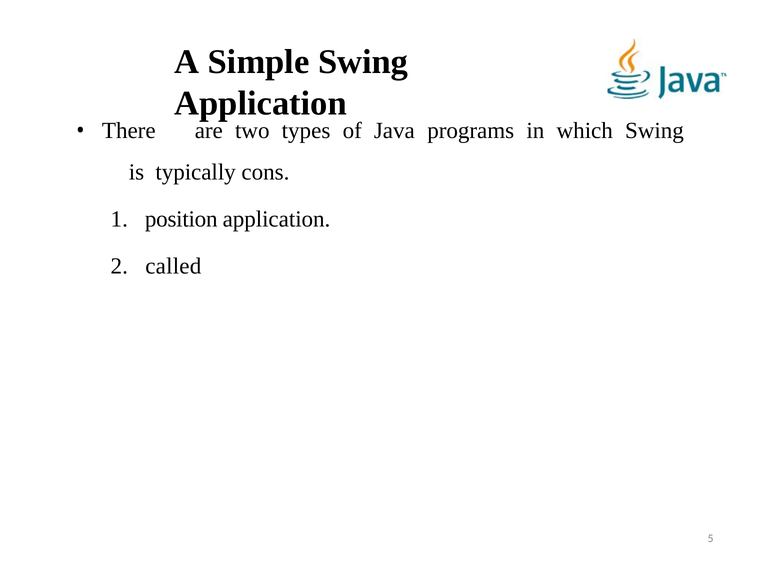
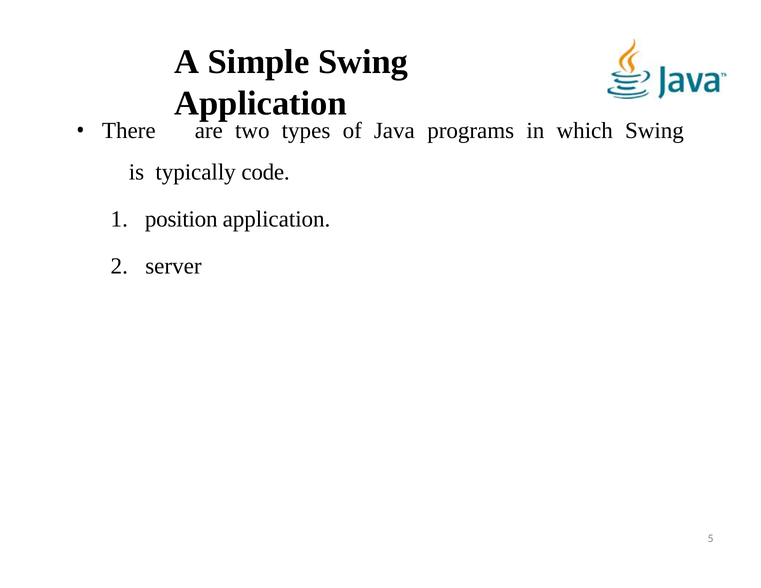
cons: cons -> code
called: called -> server
